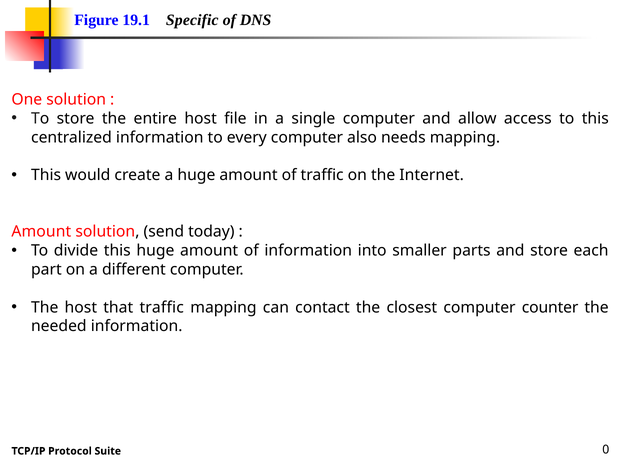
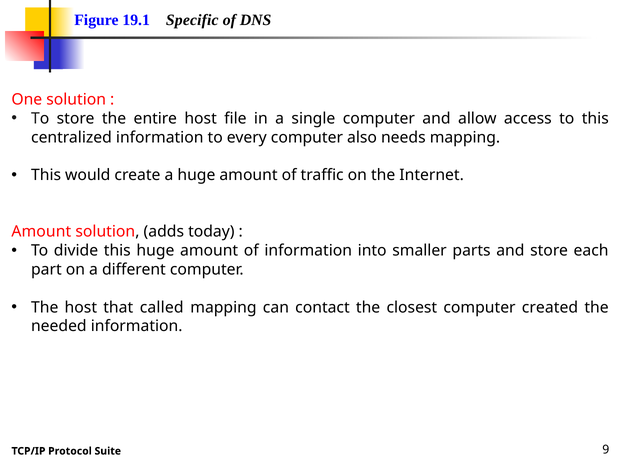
send: send -> adds
that traffic: traffic -> called
counter: counter -> created
0: 0 -> 9
